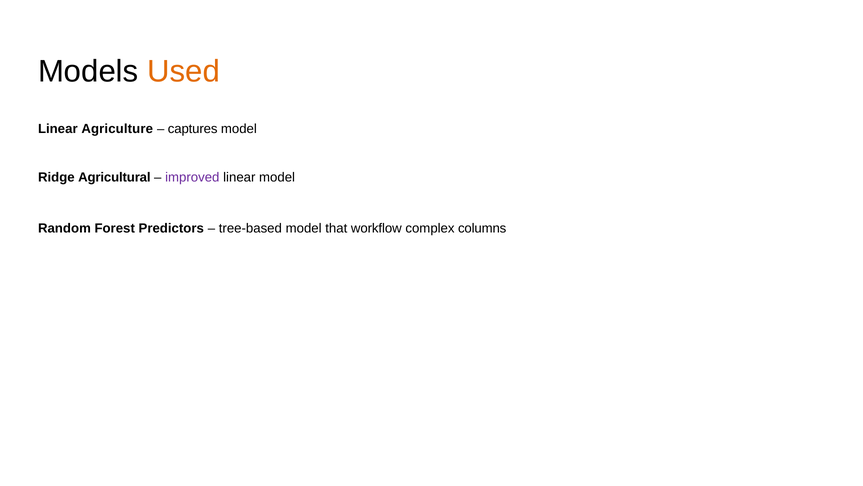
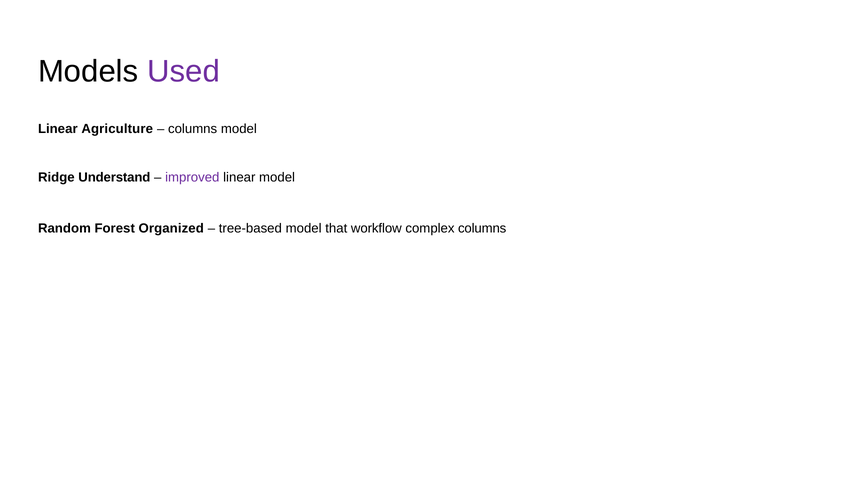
Used colour: orange -> purple
captures at (193, 129): captures -> columns
Agricultural: Agricultural -> Understand
Predictors: Predictors -> Organized
